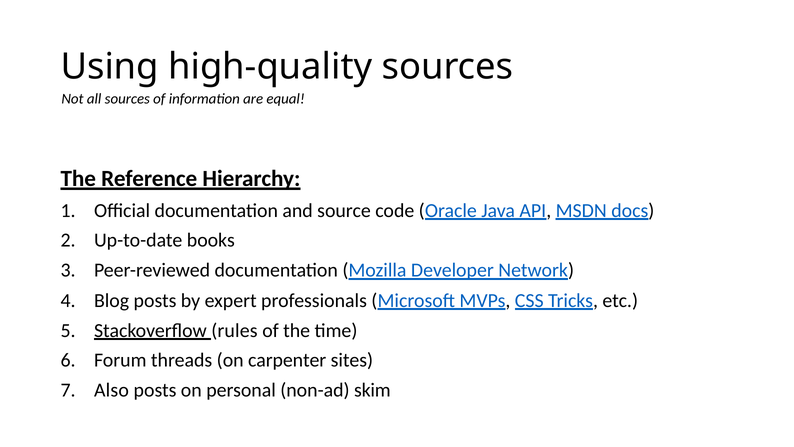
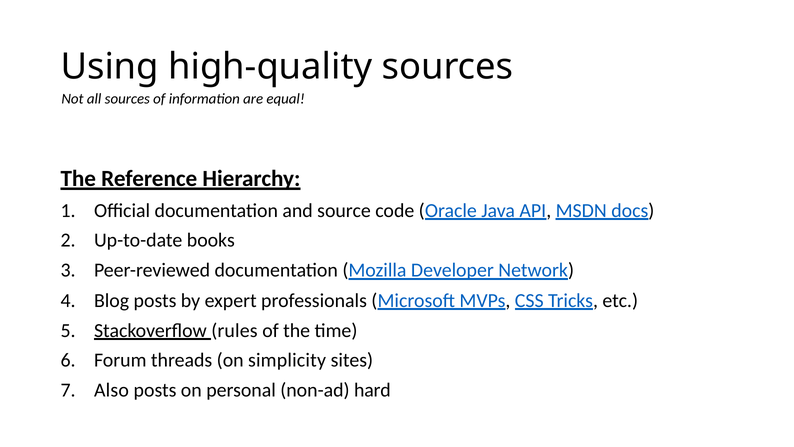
carpenter: carpenter -> simplicity
skim: skim -> hard
